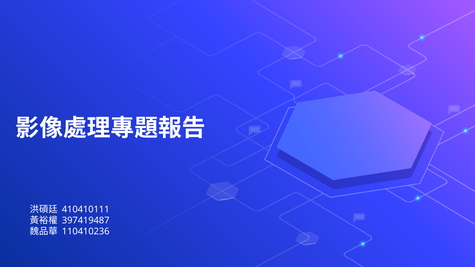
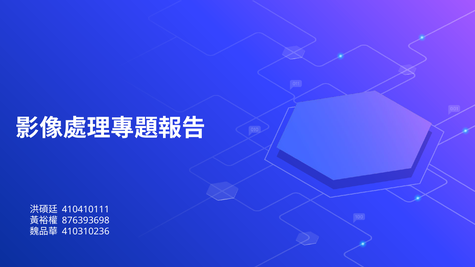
397419487: 397419487 -> 876393698
110410236: 110410236 -> 410310236
